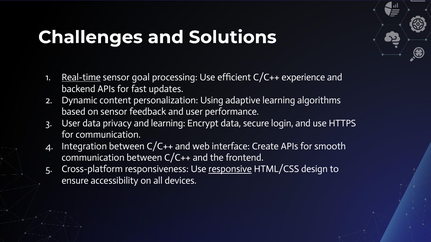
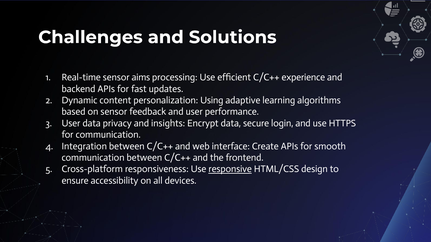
Real-time underline: present -> none
goal: goal -> aims
and learning: learning -> insights
